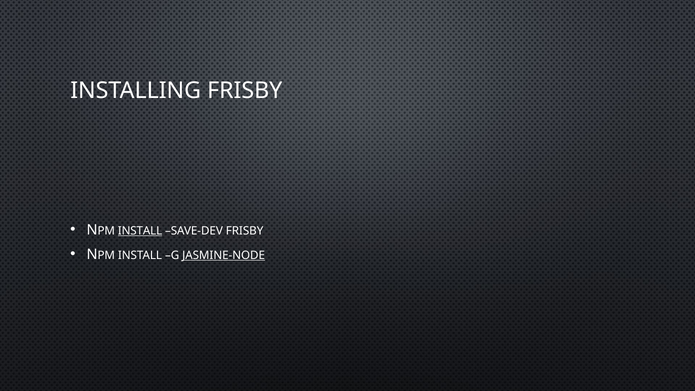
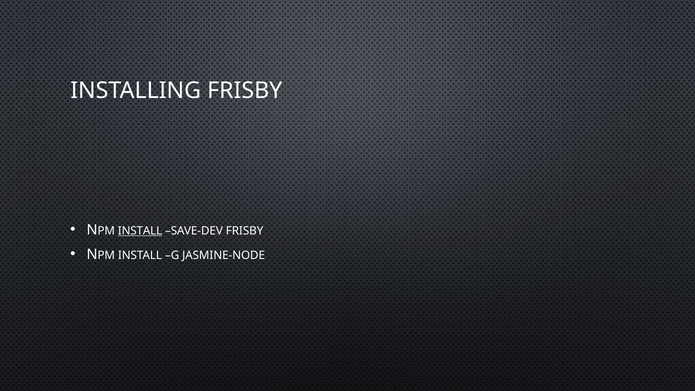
JASMINE-NODE underline: present -> none
